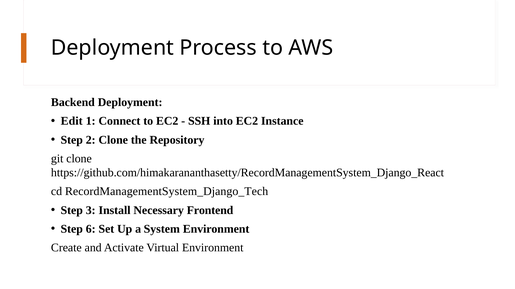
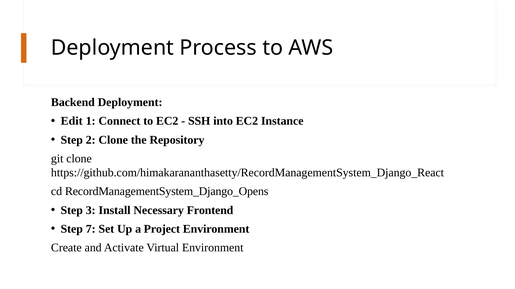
RecordManagementSystem_Django_Tech: RecordManagementSystem_Django_Tech -> RecordManagementSystem_Django_Opens
6: 6 -> 7
System: System -> Project
